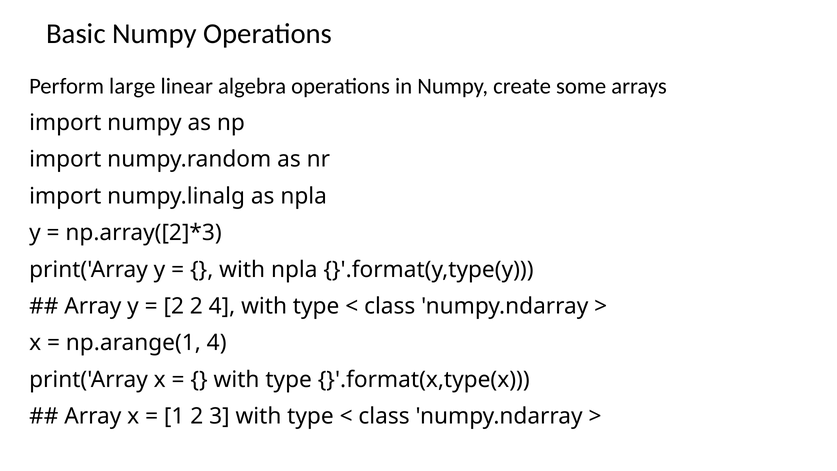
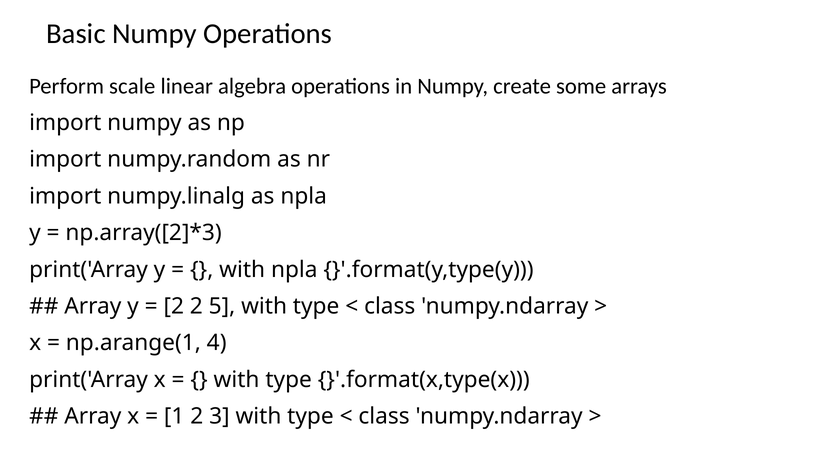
large: large -> scale
2 4: 4 -> 5
